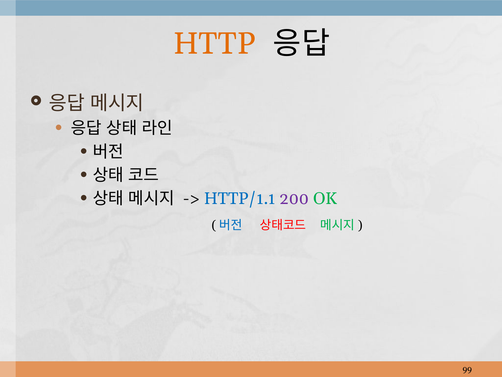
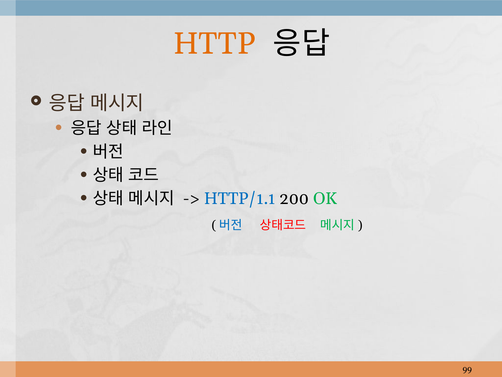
200 colour: purple -> black
